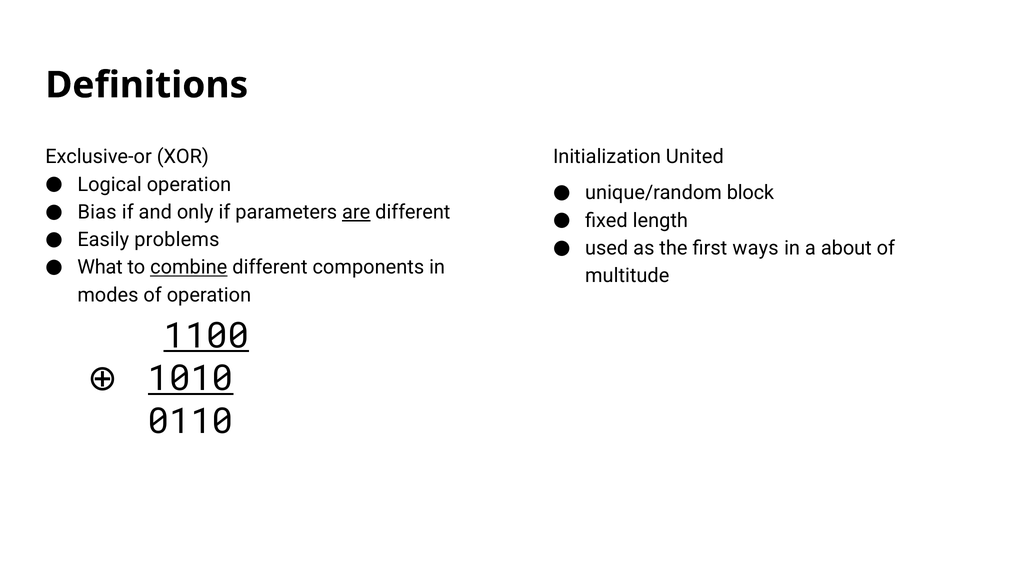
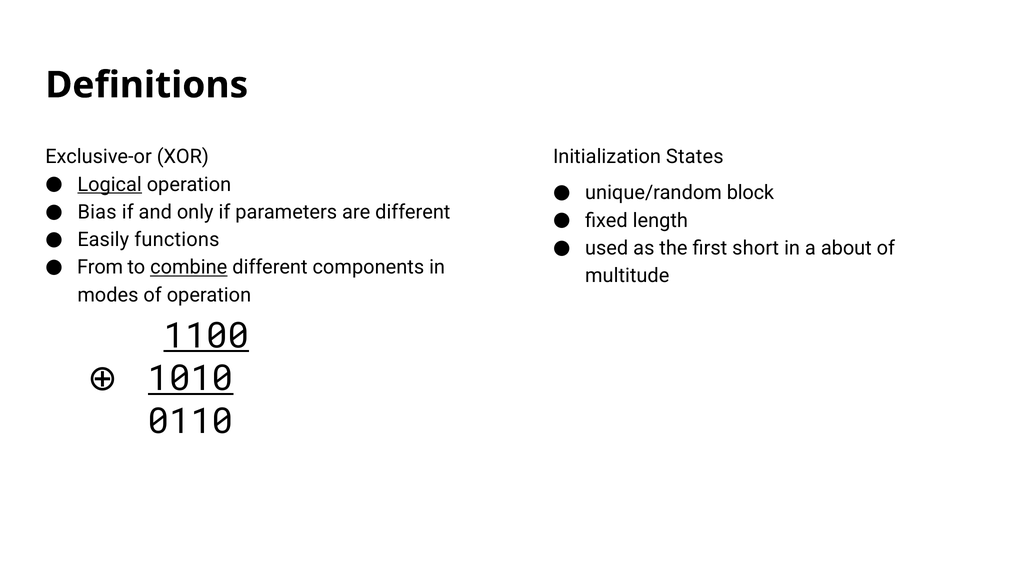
United: United -> States
Logical underline: none -> present
are underline: present -> none
problems: problems -> functions
ways: ways -> short
What: What -> From
